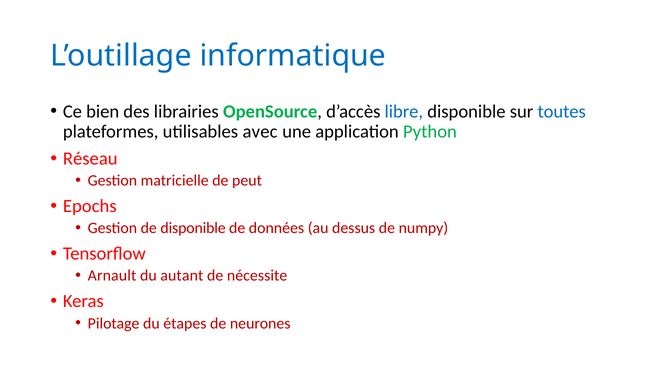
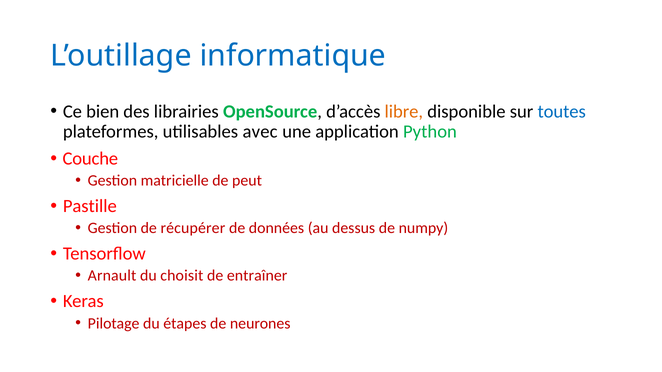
libre colour: blue -> orange
Réseau: Réseau -> Couche
Epochs: Epochs -> Pastille
de disponible: disponible -> récupérer
autant: autant -> choisit
nécessite: nécessite -> entraîner
